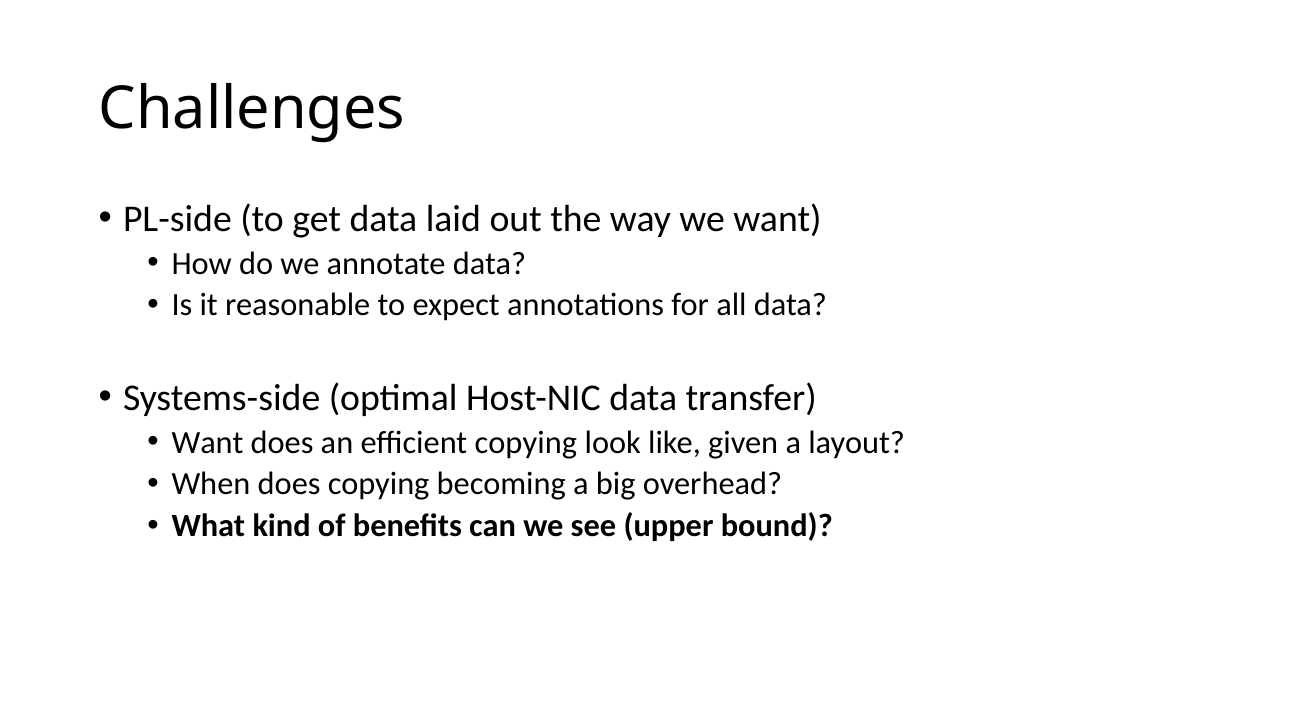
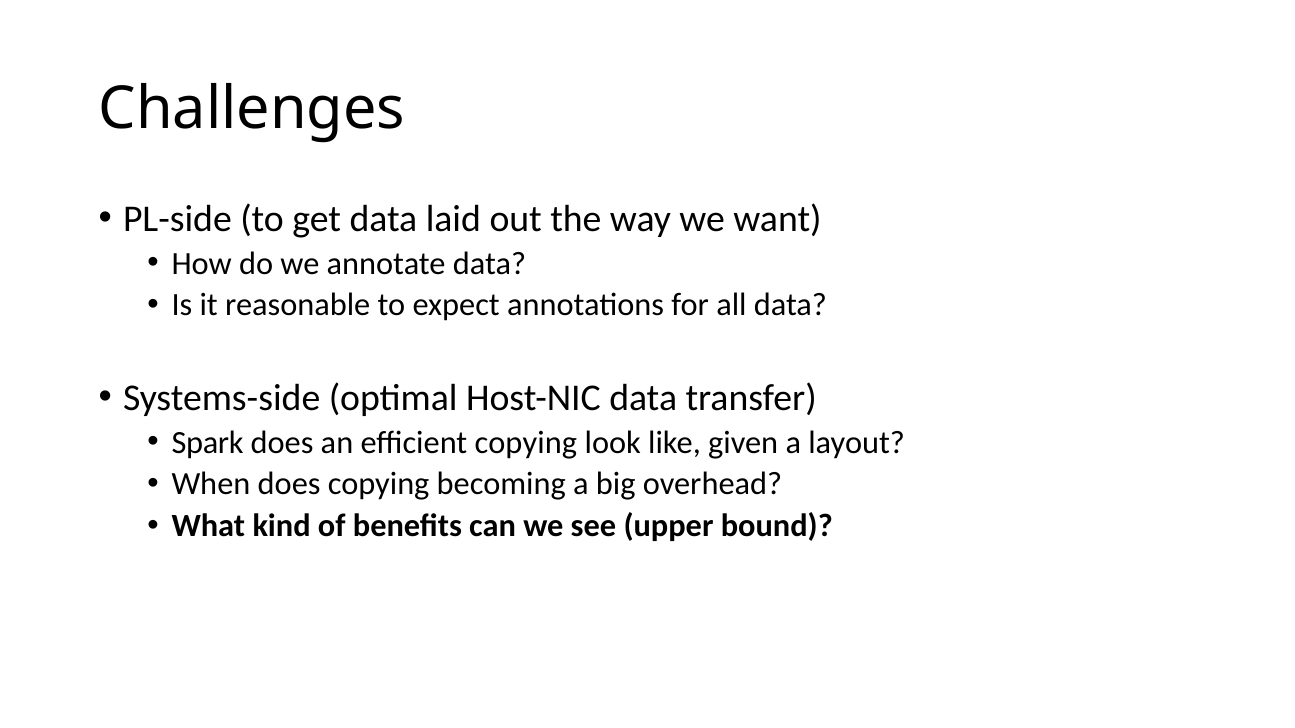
Want at (207, 443): Want -> Spark
